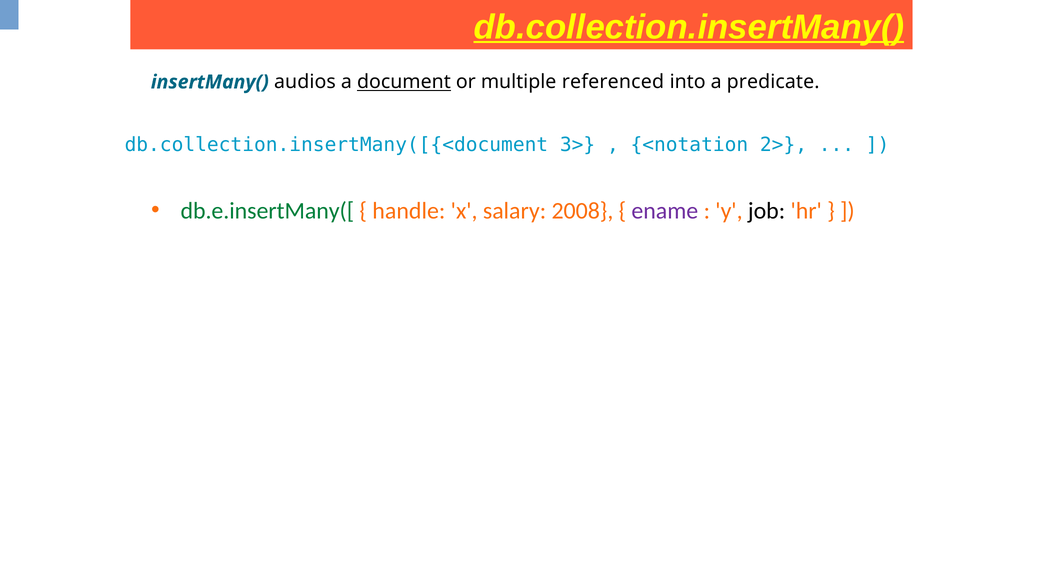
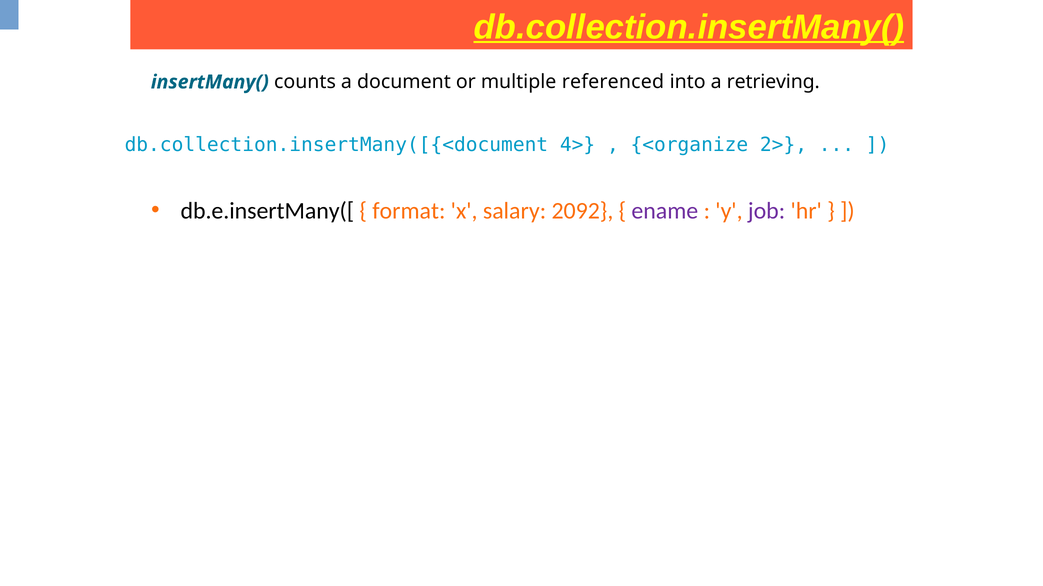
audios: audios -> counts
document underline: present -> none
predicate: predicate -> retrieving
3>: 3> -> 4>
<notation: <notation -> <organize
db.e.insertMany([ colour: green -> black
handle: handle -> format
2008: 2008 -> 2092
job colour: black -> purple
